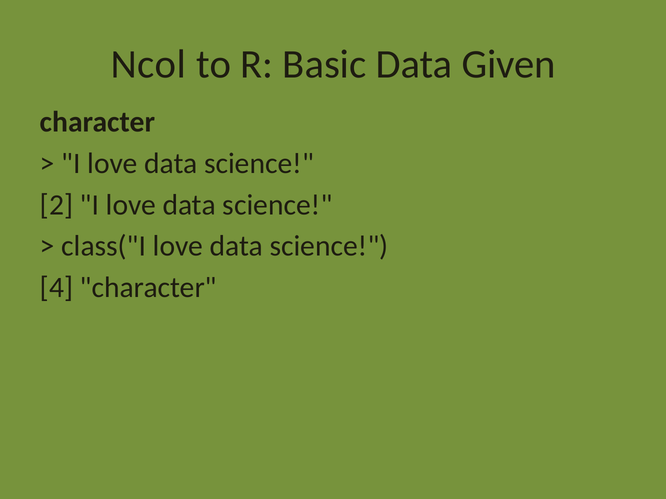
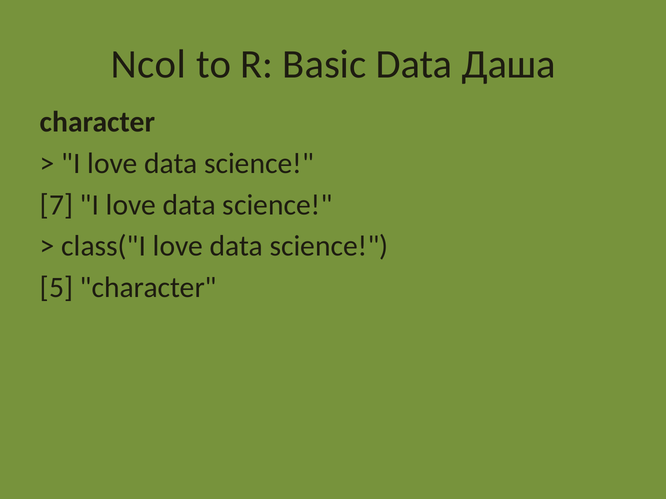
Given: Given -> Даша
2: 2 -> 7
4: 4 -> 5
